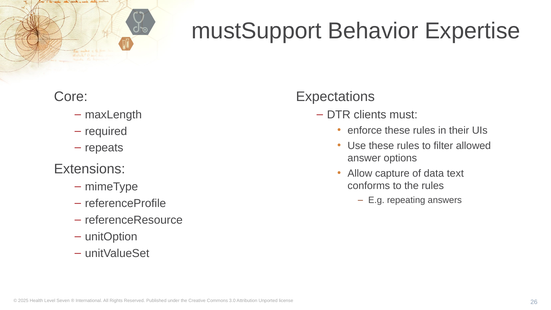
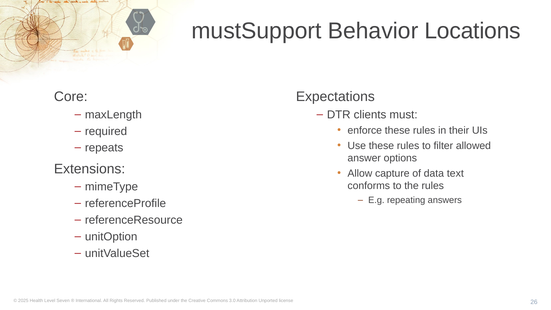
Expertise: Expertise -> Locations
